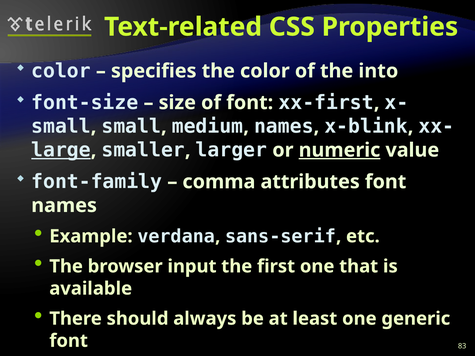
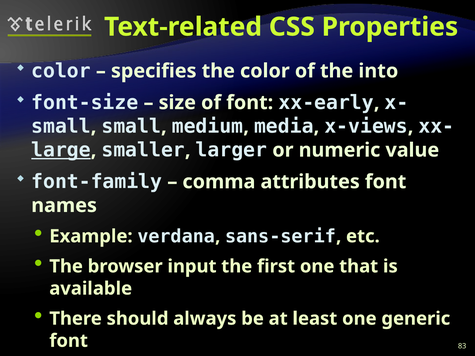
xx-first: xx-first -> xx-early
names at (284, 126): names -> media
x-blink: x-blink -> x-views
numeric underline: present -> none
